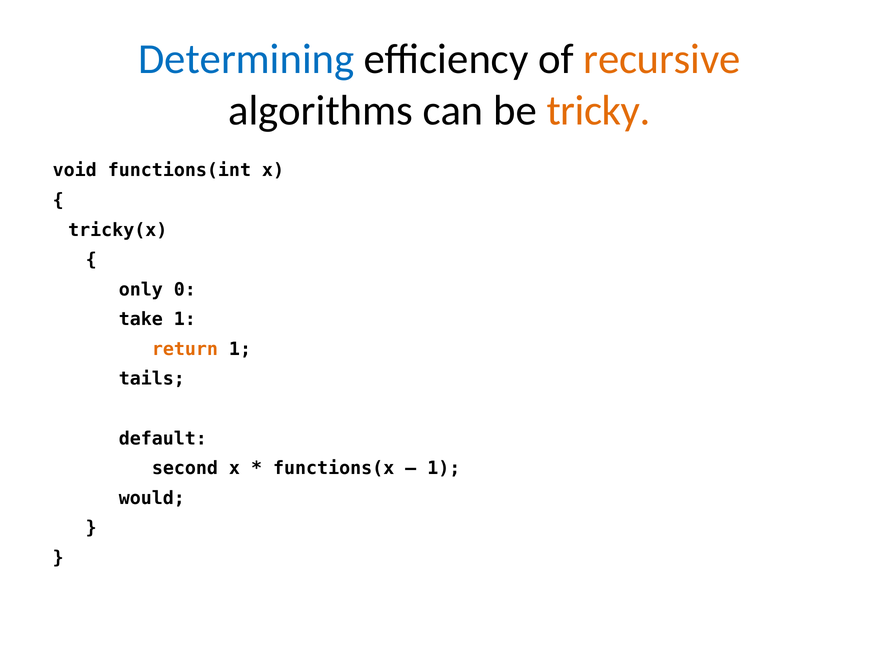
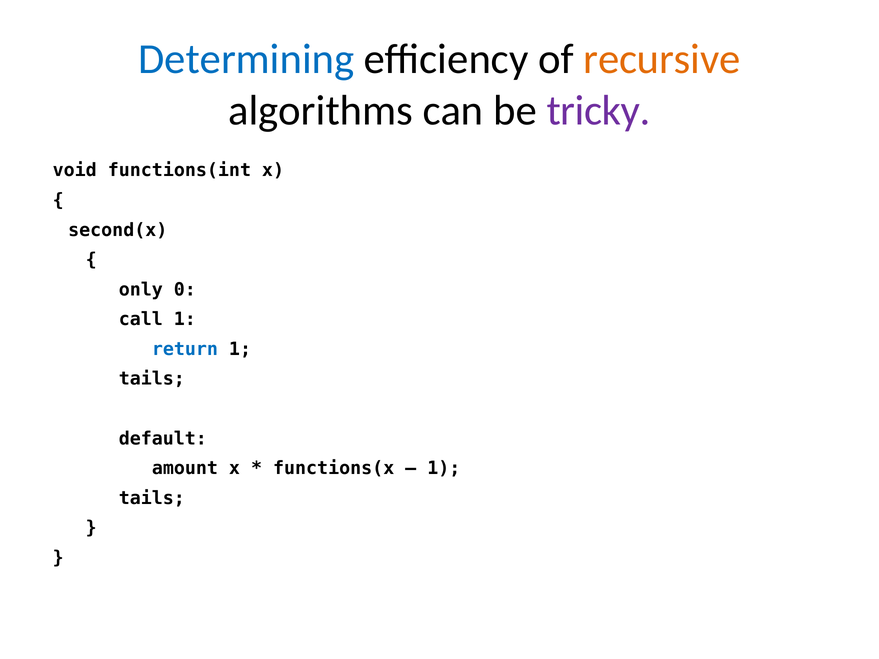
tricky colour: orange -> purple
tricky(x: tricky(x -> second(x
take: take -> call
return colour: orange -> blue
second: second -> amount
would at (152, 498): would -> tails
